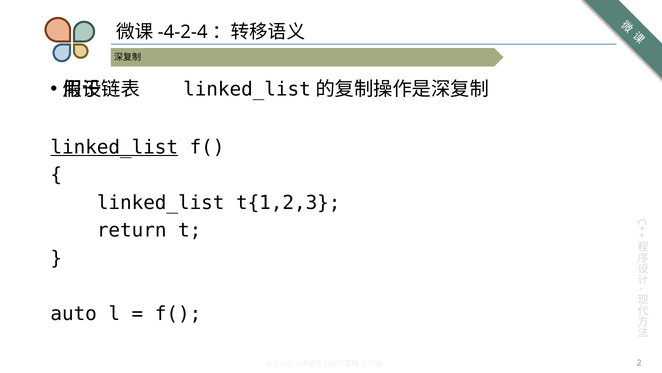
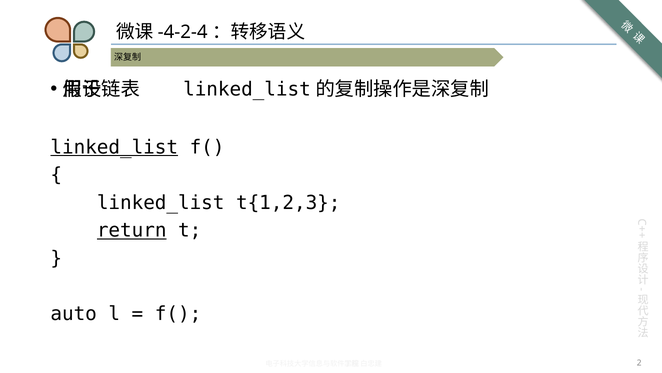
return underline: none -> present
